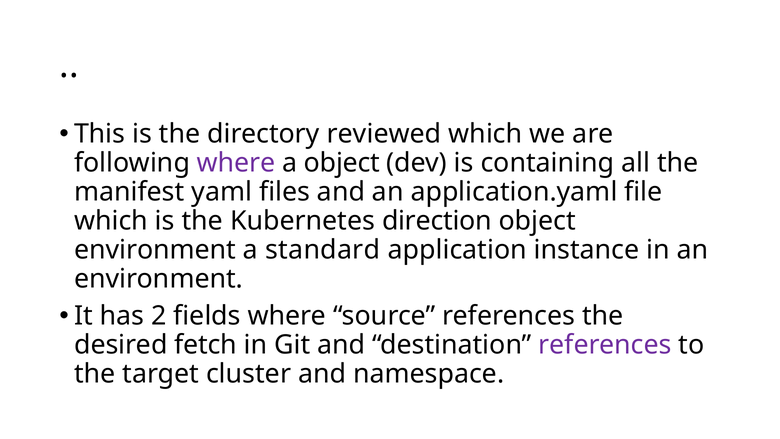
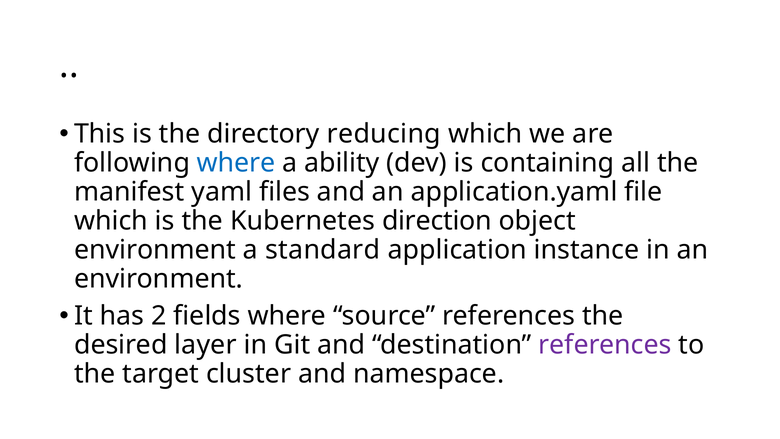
reviewed: reviewed -> reducing
where at (236, 163) colour: purple -> blue
a object: object -> ability
fetch: fetch -> layer
